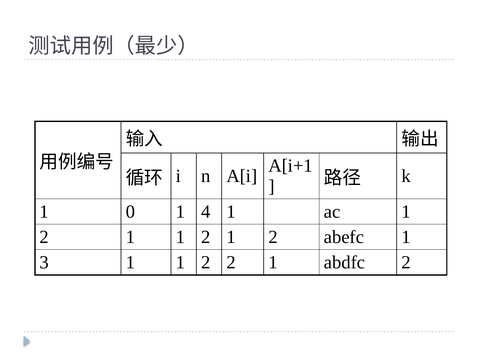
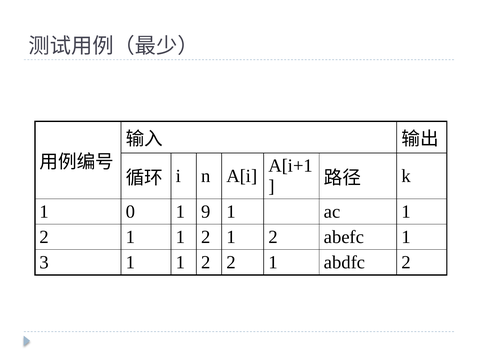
4: 4 -> 9
